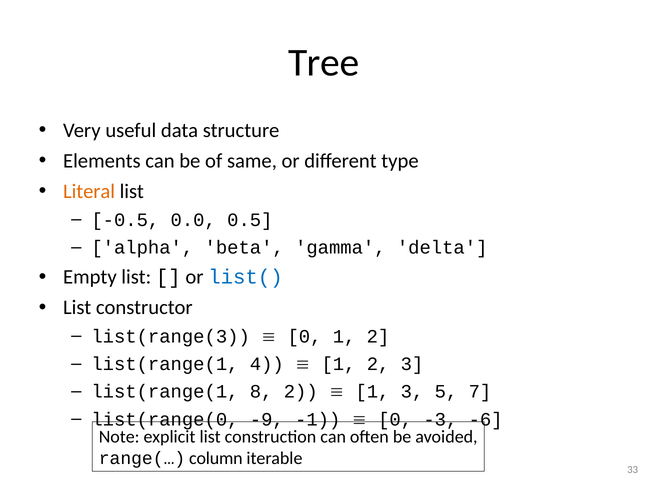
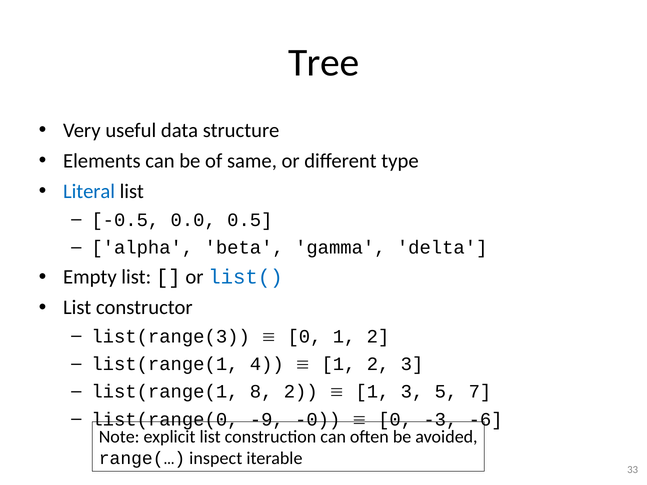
Literal colour: orange -> blue
-1: -1 -> -0
column: column -> inspect
